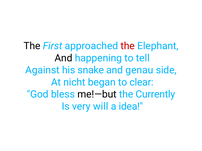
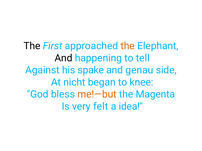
the at (128, 46) colour: red -> orange
snake: snake -> spake
clear: clear -> knee
me!—but colour: black -> orange
Currently: Currently -> Magenta
will: will -> felt
